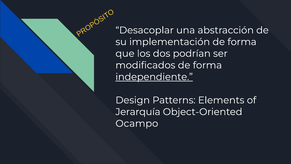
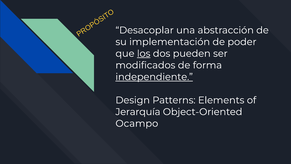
implementación de forma: forma -> poder
los underline: none -> present
podrían: podrían -> pueden
